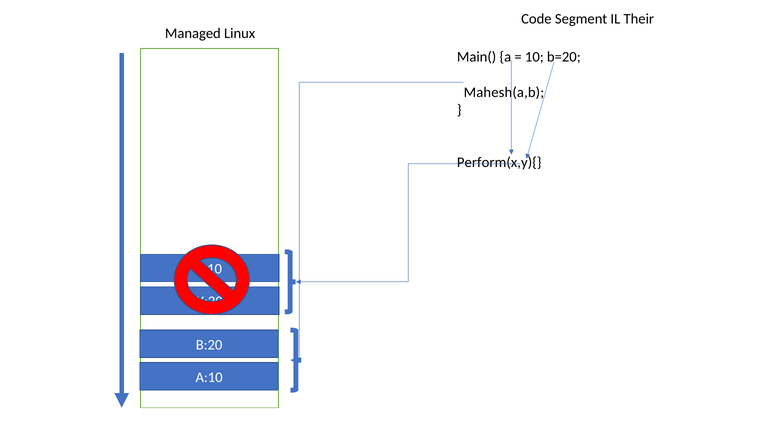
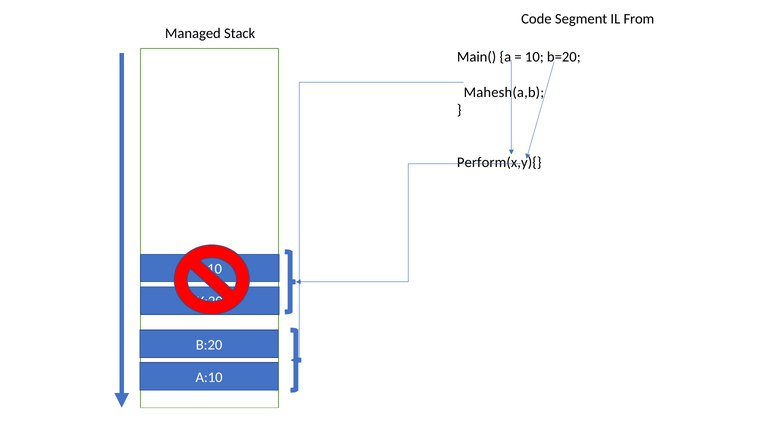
Their: Their -> From
Linux: Linux -> Stack
